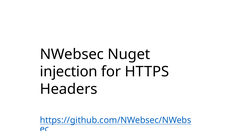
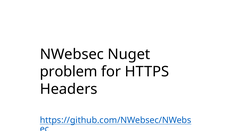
injection: injection -> problem
